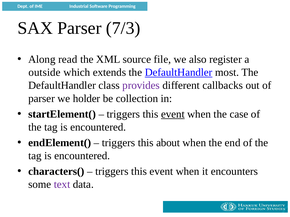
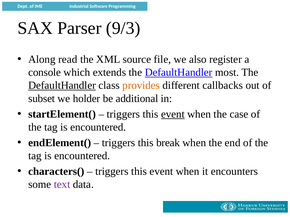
7/3: 7/3 -> 9/3
outside: outside -> console
DefaultHandler at (62, 86) underline: none -> present
provides colour: purple -> orange
parser at (42, 99): parser -> subset
collection: collection -> additional
about: about -> break
